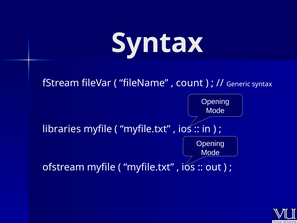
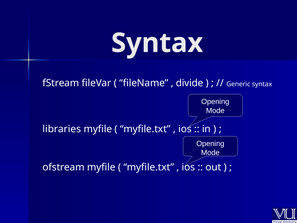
count: count -> divide
